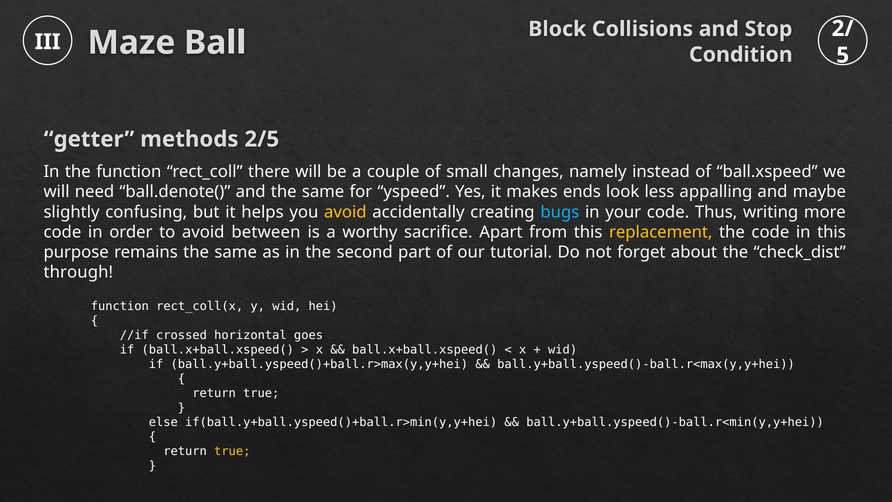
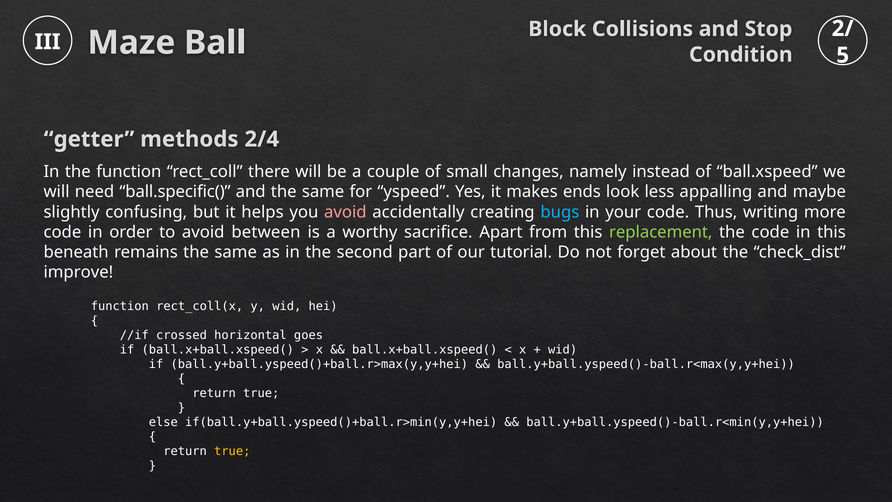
2/5: 2/5 -> 2/4
ball.denote(: ball.denote( -> ball.specific(
avoid at (345, 212) colour: yellow -> pink
replacement colour: yellow -> light green
purpose: purpose -> beneath
through: through -> improve
